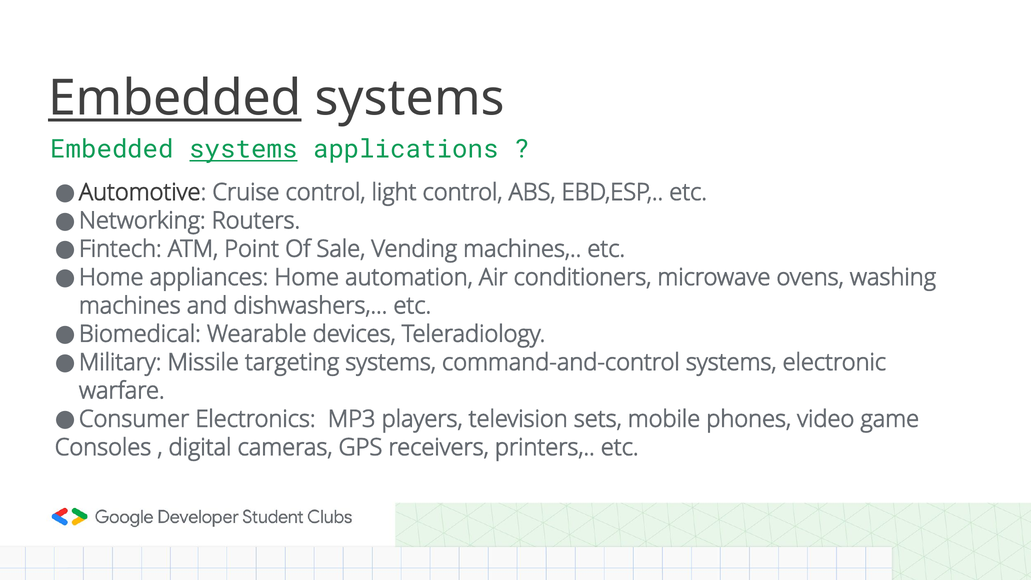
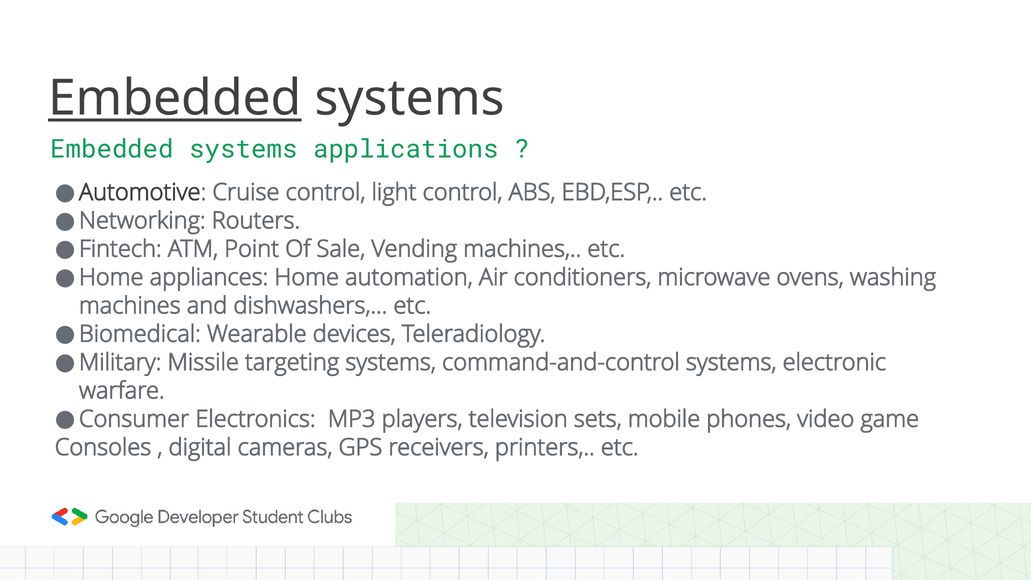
systems at (243, 149) underline: present -> none
